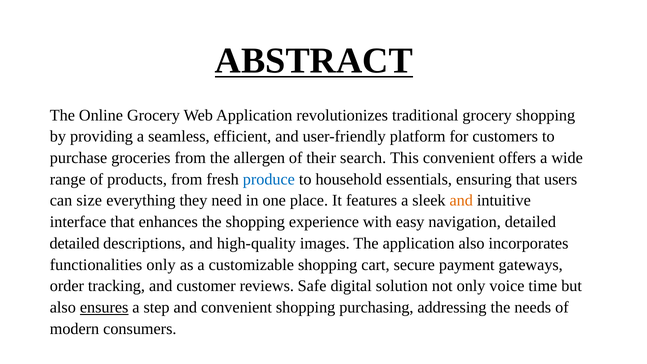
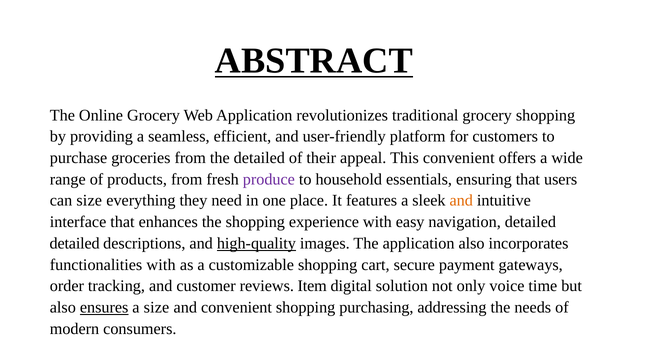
the allergen: allergen -> detailed
search: search -> appeal
produce colour: blue -> purple
high-quality underline: none -> present
functionalities only: only -> with
Safe: Safe -> Item
a step: step -> size
